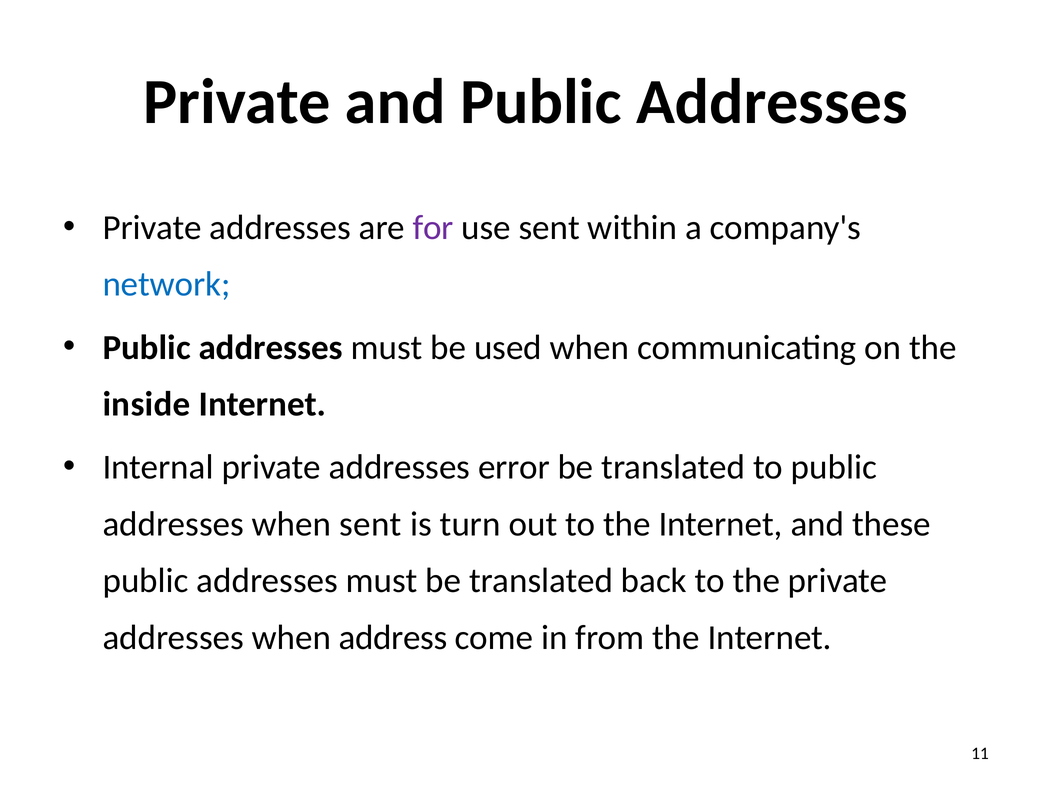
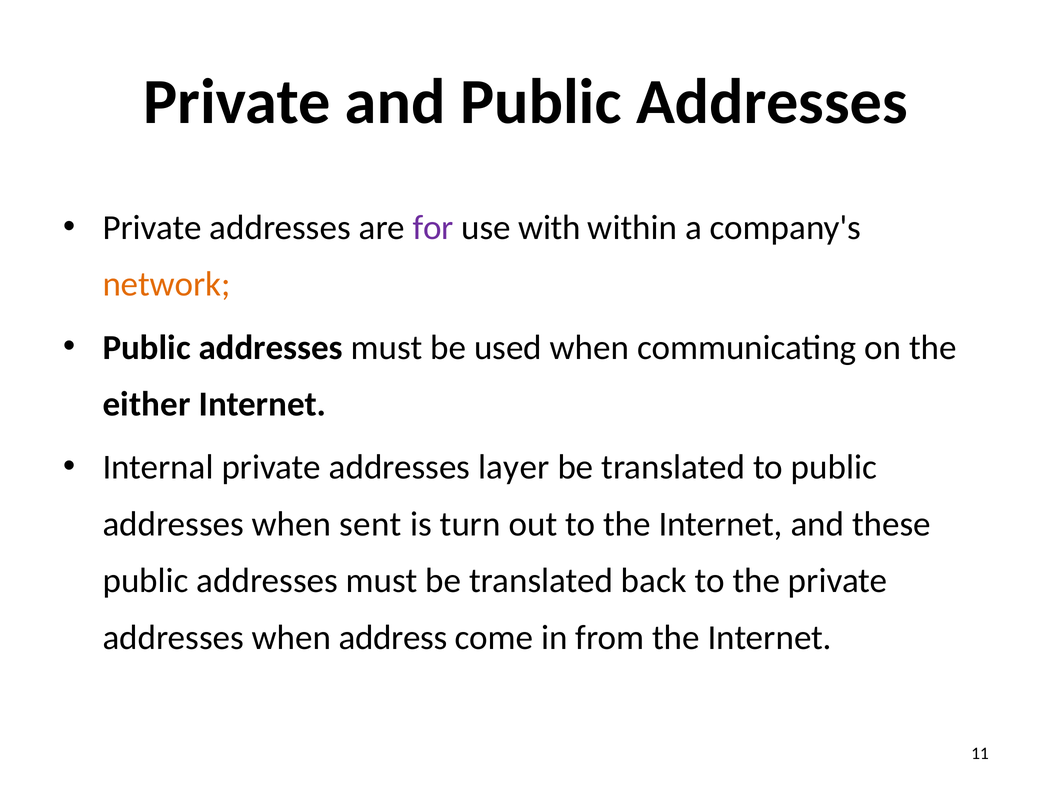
use sent: sent -> with
network colour: blue -> orange
inside: inside -> either
error: error -> layer
